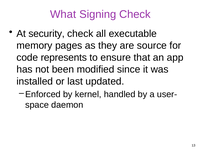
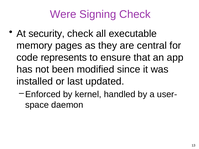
What: What -> Were
source: source -> central
